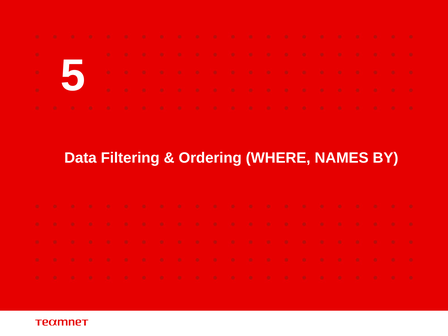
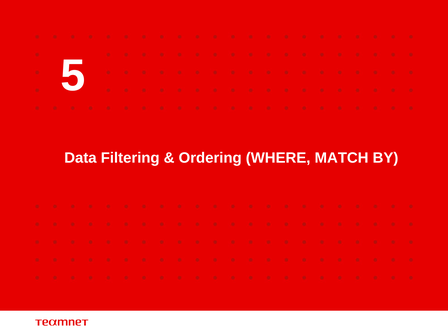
NAMES: NAMES -> MATCH
